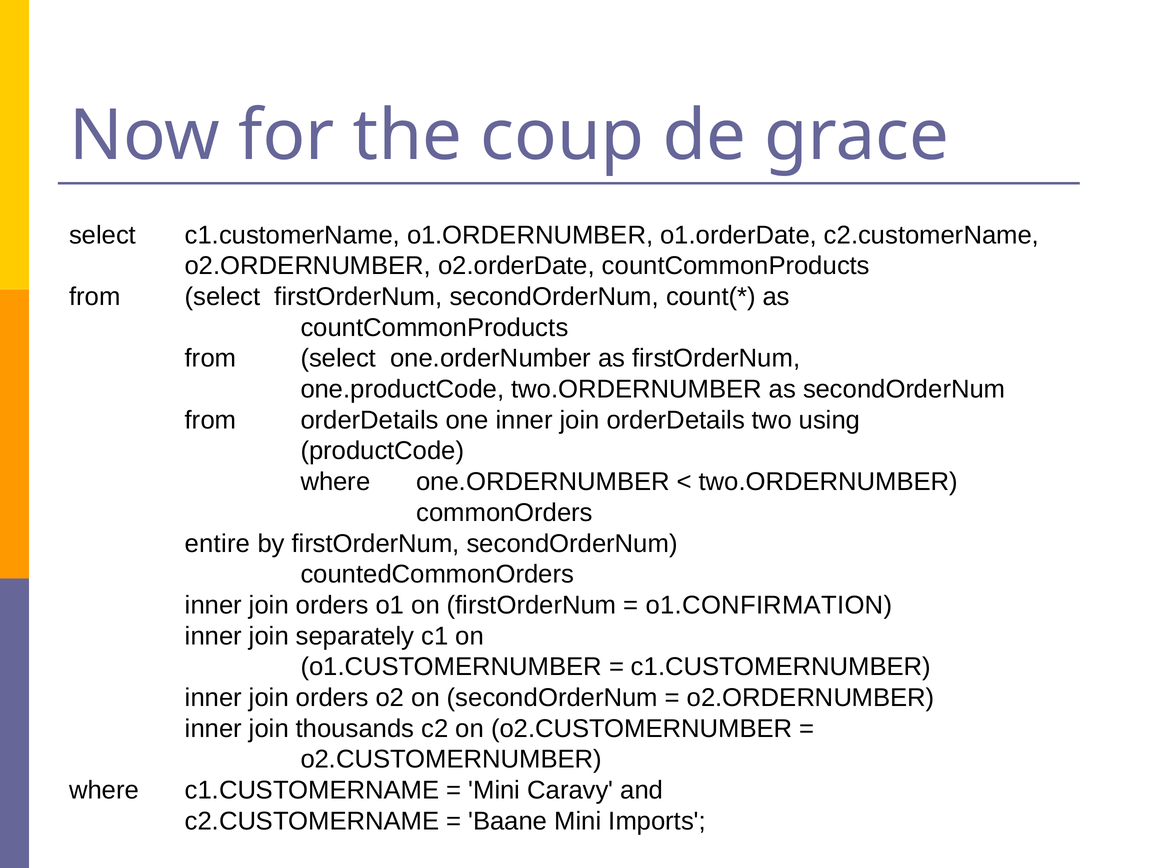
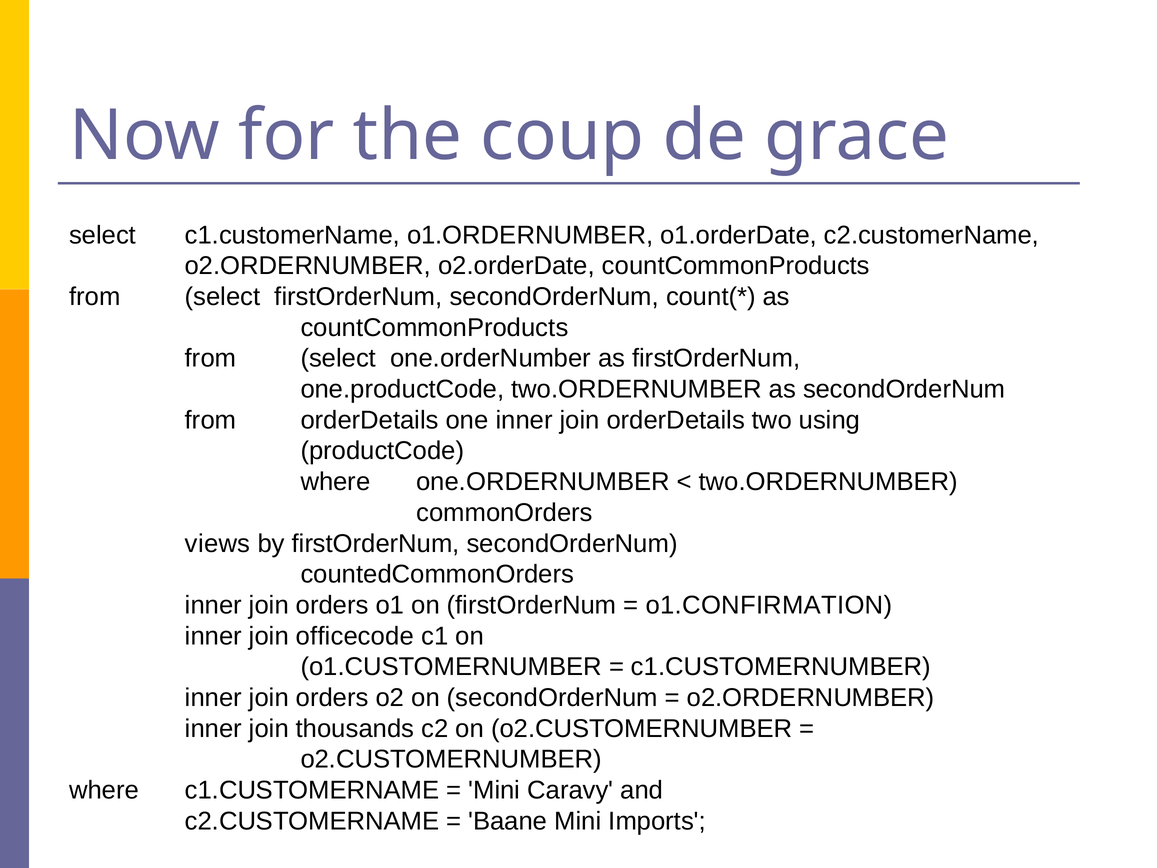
entire: entire -> views
separately: separately -> officecode
